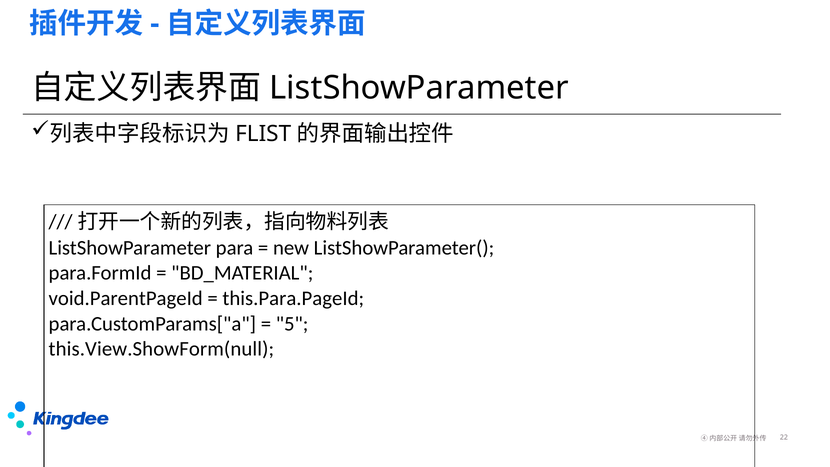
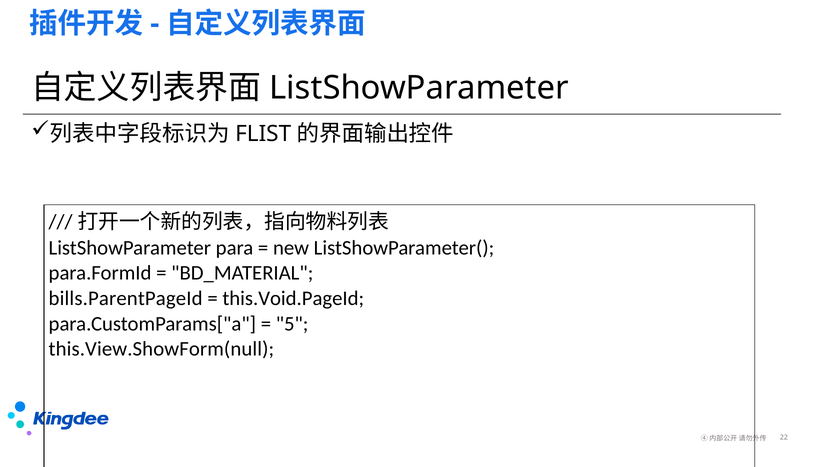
void.ParentPageId: void.ParentPageId -> bills.ParentPageId
this.Para.PageId: this.Para.PageId -> this.Void.PageId
